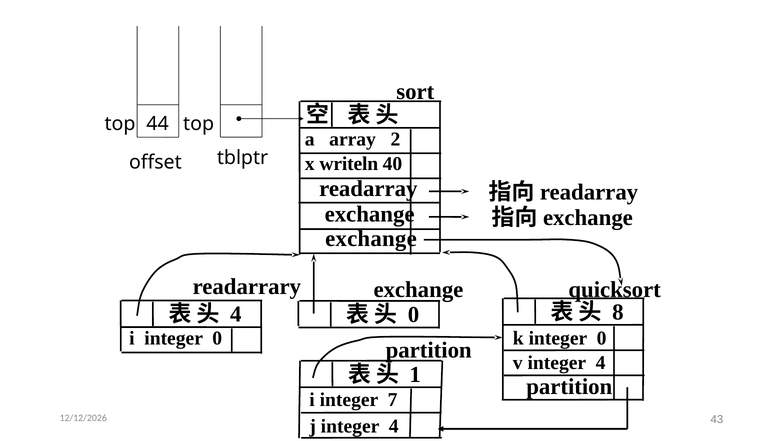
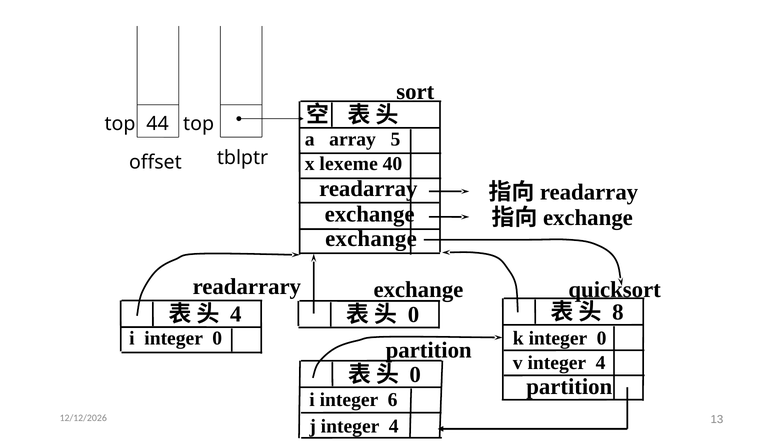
2: 2 -> 5
writeln: writeln -> lexeme
1 at (415, 374): 1 -> 0
7: 7 -> 6
43: 43 -> 13
